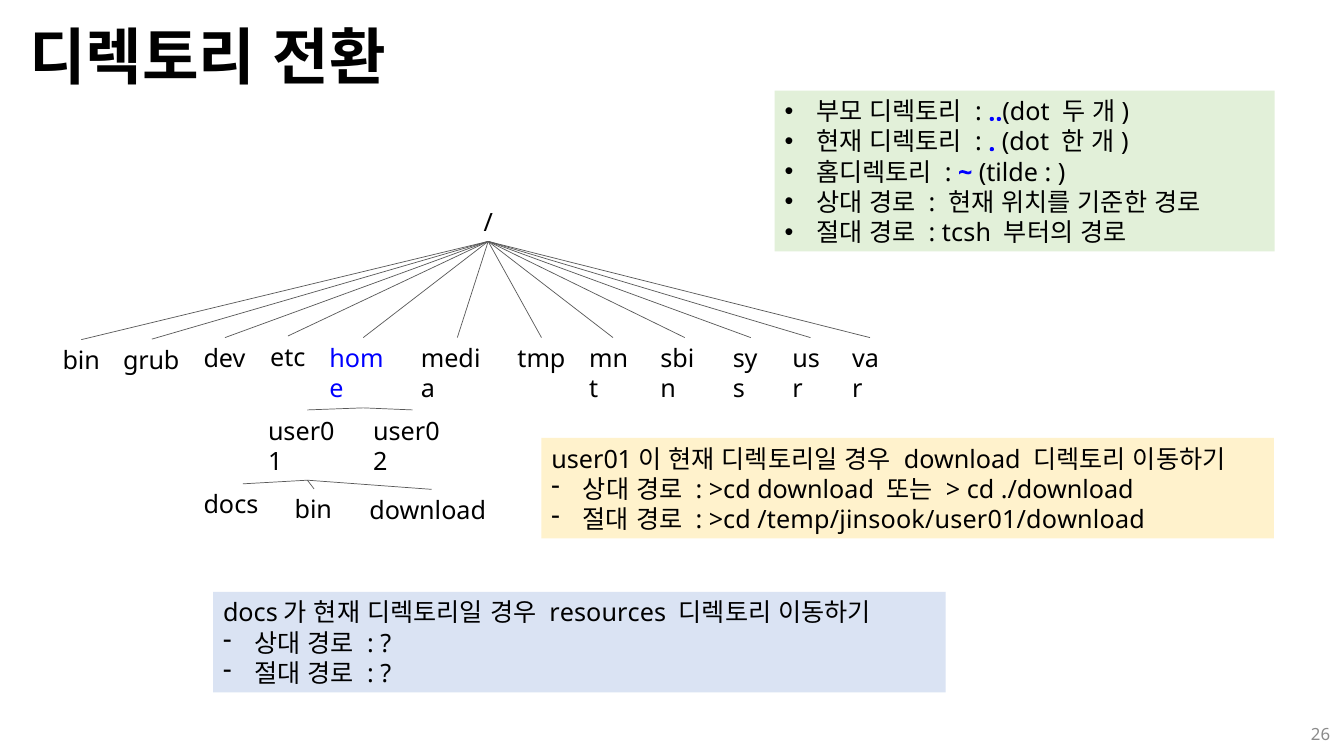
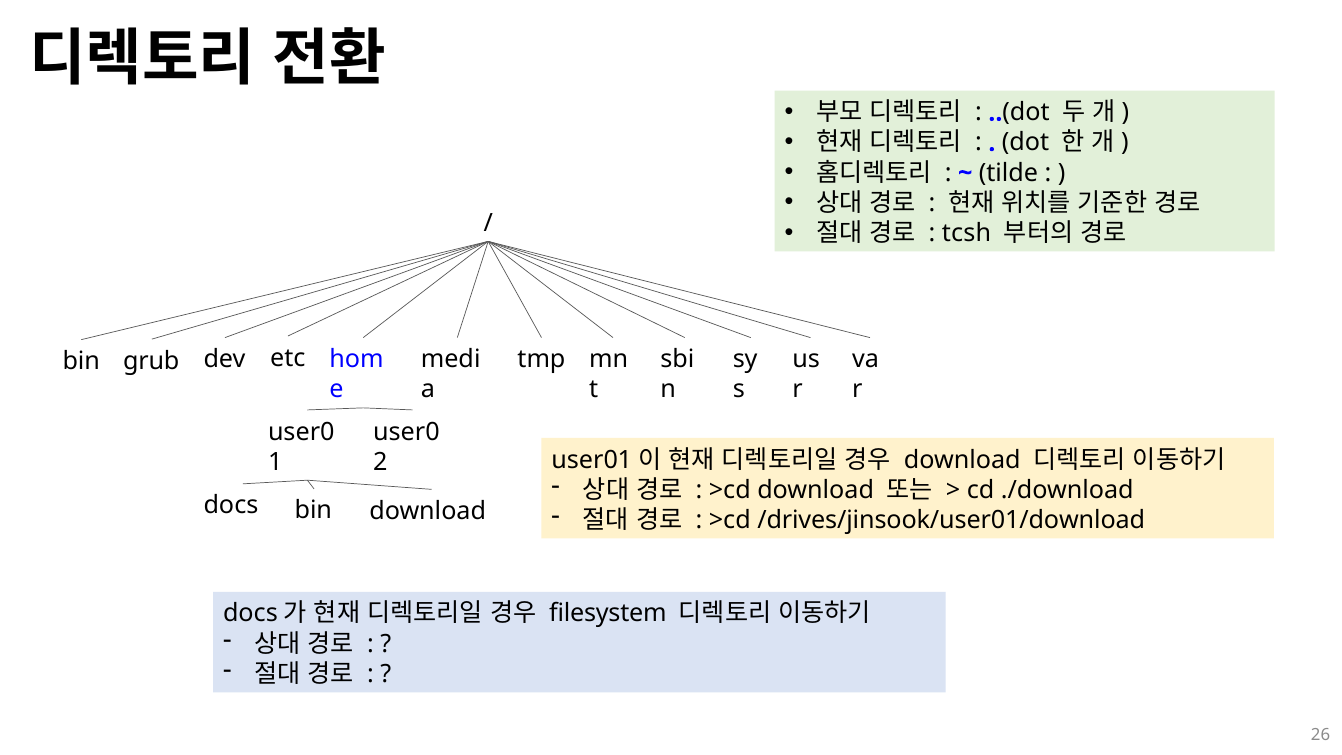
/temp/jinsook/user01/download: /temp/jinsook/user01/download -> /drives/jinsook/user01/download
resources: resources -> filesystem
